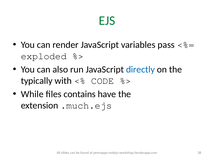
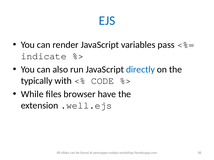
EJS colour: green -> blue
exploded: exploded -> indicate
contains: contains -> browser
.much.ejs: .much.ejs -> .well.ejs
